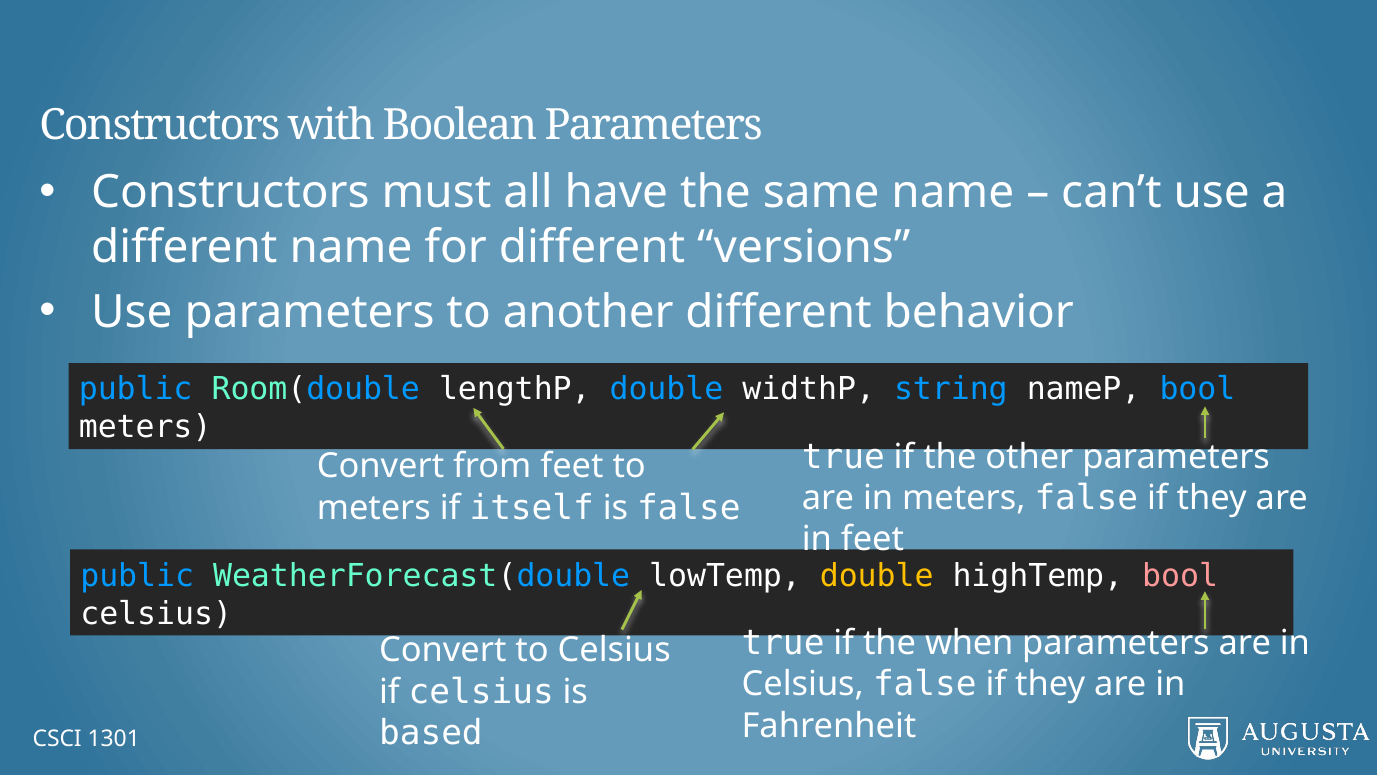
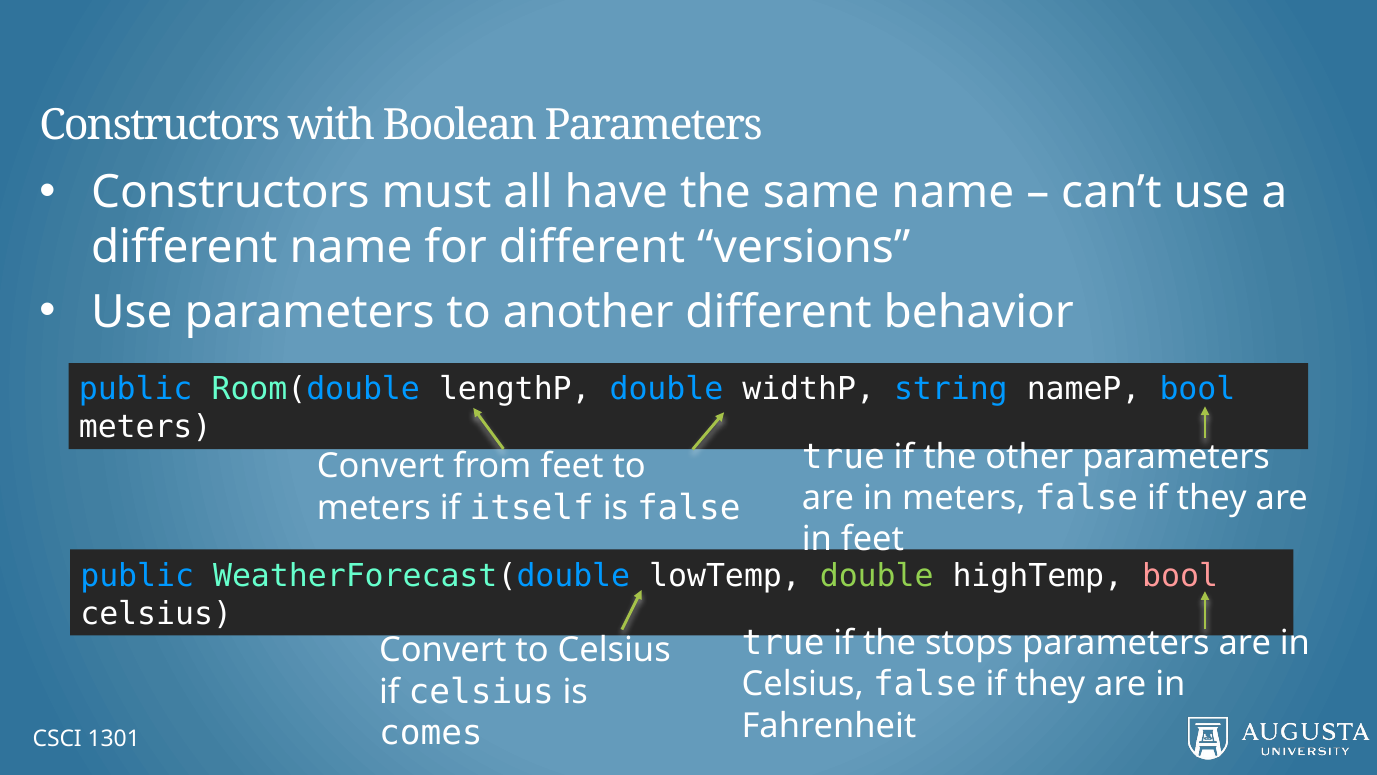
double at (877, 576) colour: yellow -> light green
when: when -> stops
based: based -> comes
